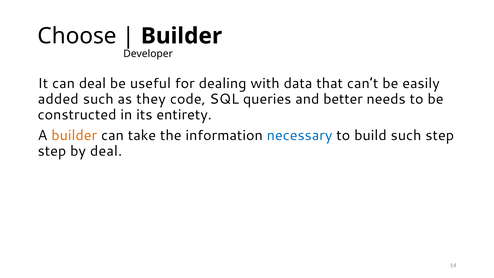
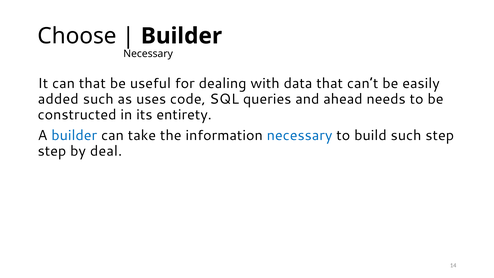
Developer at (148, 54): Developer -> Necessary
can deal: deal -> that
they: they -> uses
better: better -> ahead
builder at (74, 135) colour: orange -> blue
